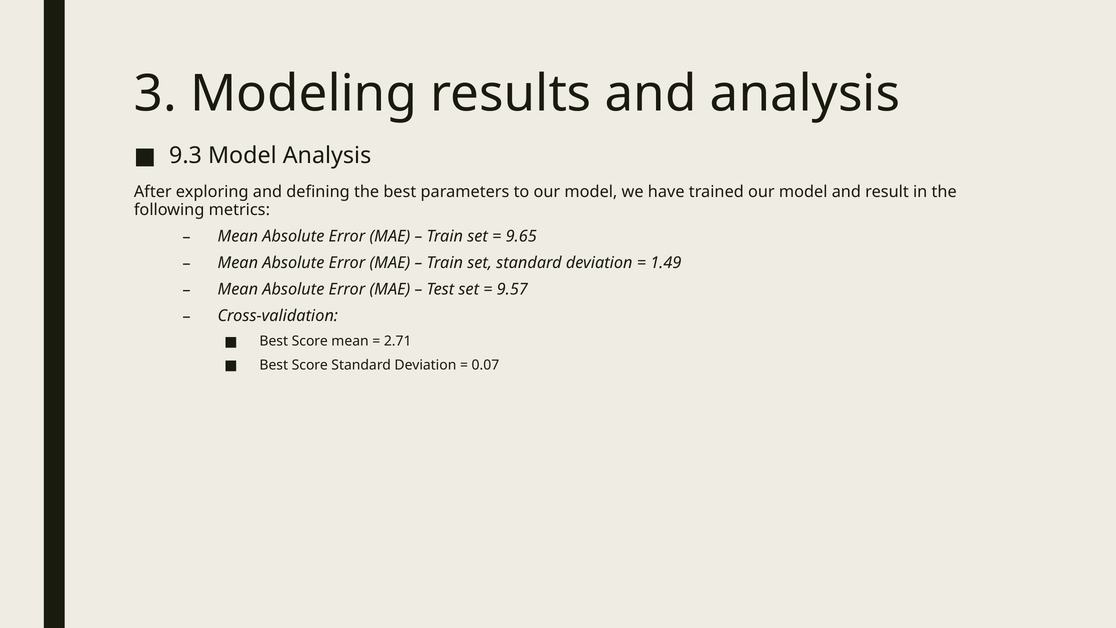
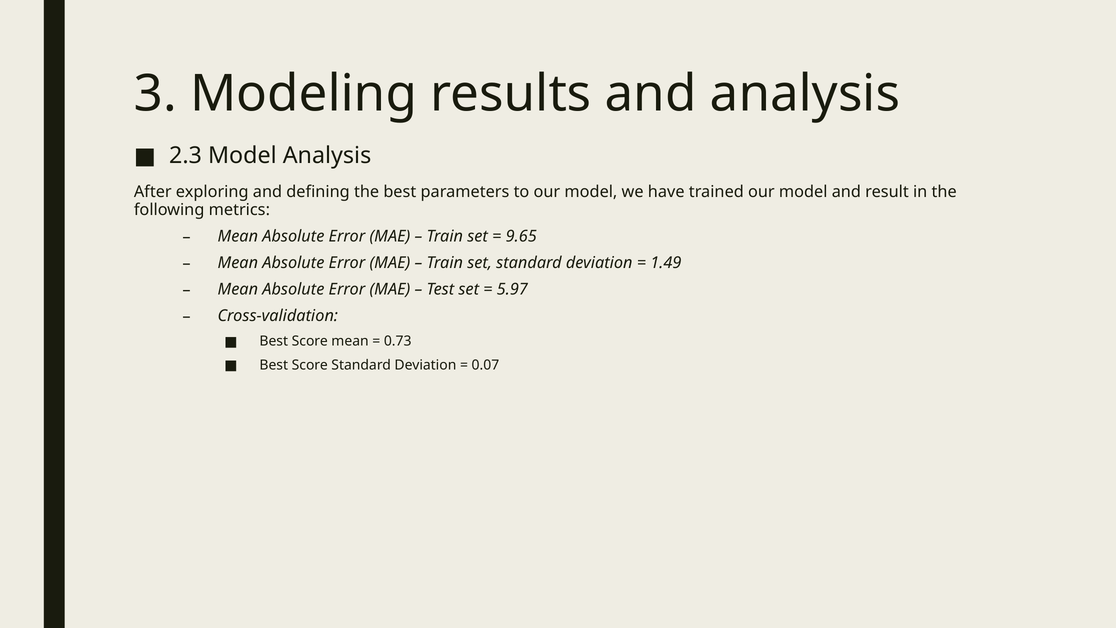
9.3: 9.3 -> 2.3
9.57: 9.57 -> 5.97
2.71: 2.71 -> 0.73
